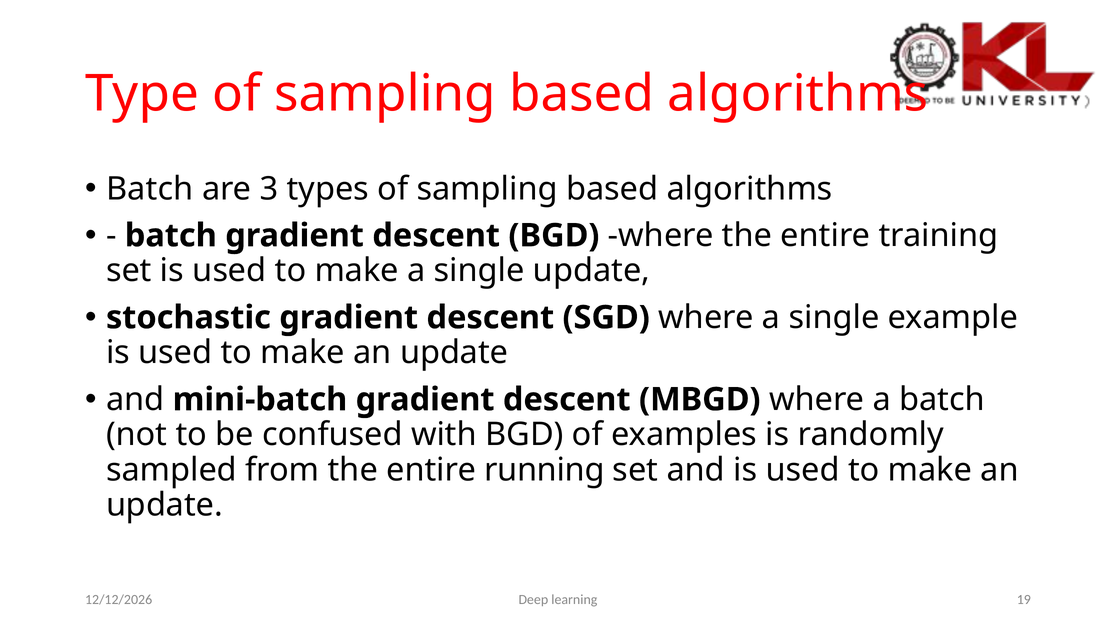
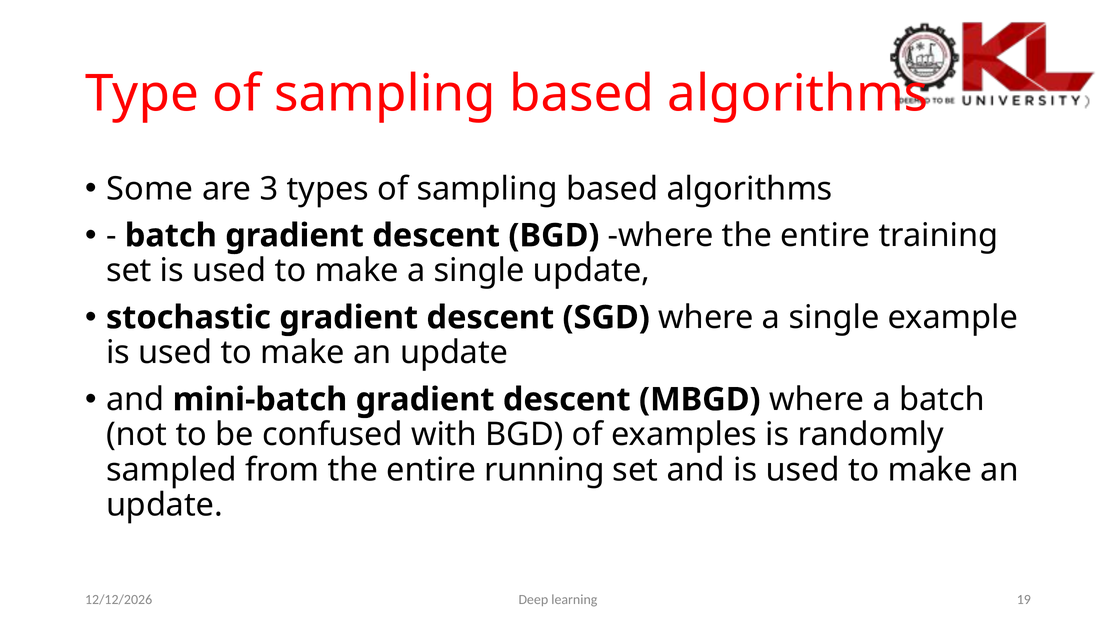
Batch at (150, 189): Batch -> Some
